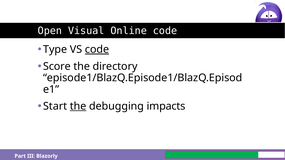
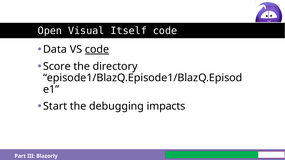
Online: Online -> Itself
Type: Type -> Data
the at (78, 106) underline: present -> none
